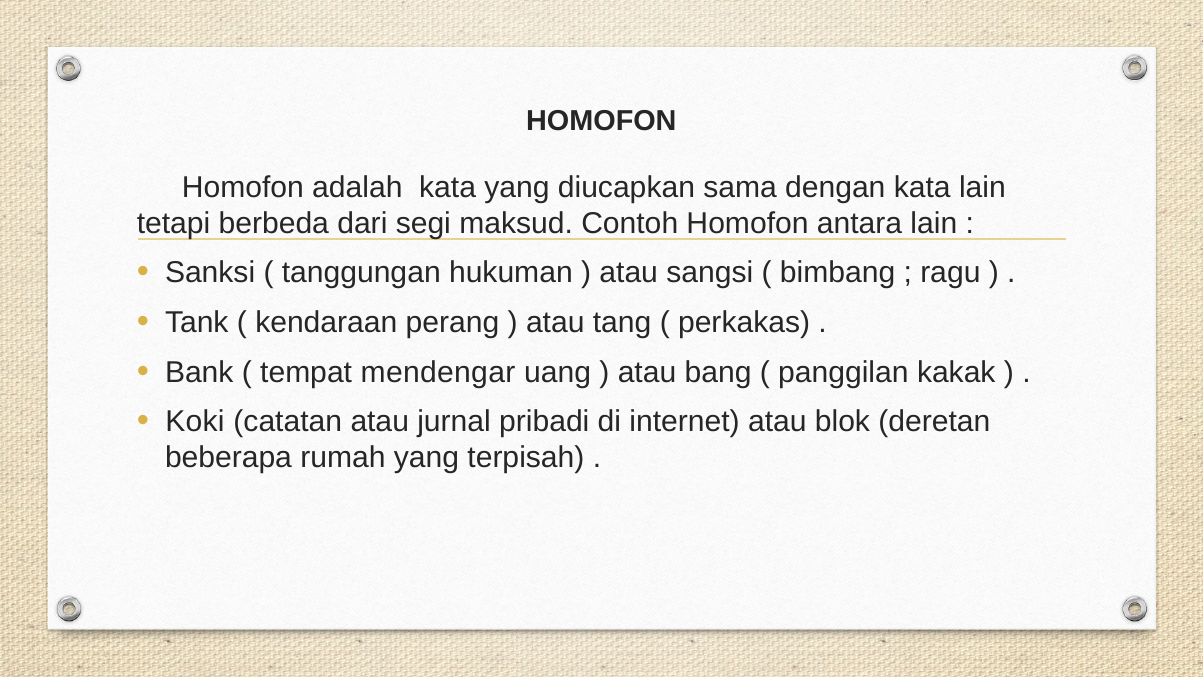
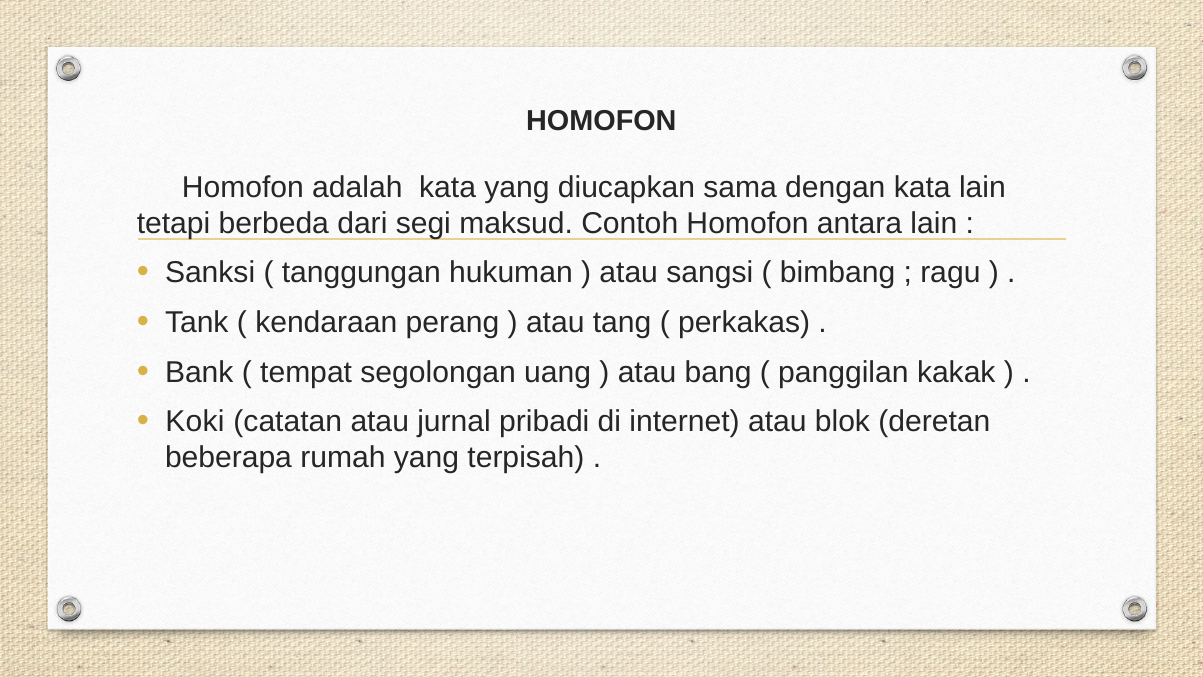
mendengar: mendengar -> segolongan
